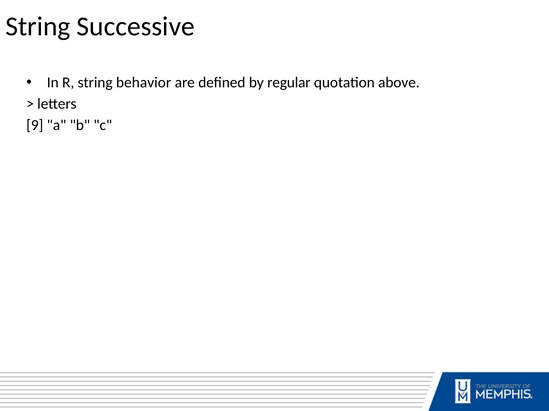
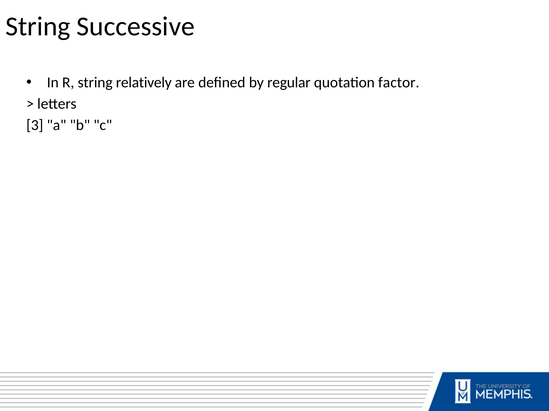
behavior: behavior -> relatively
above: above -> factor
9: 9 -> 3
